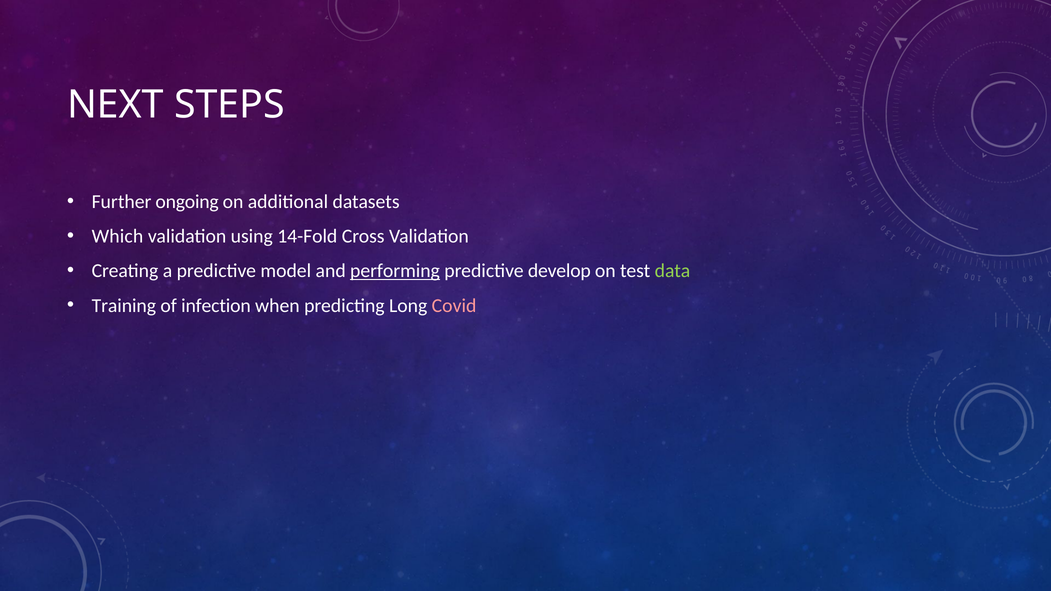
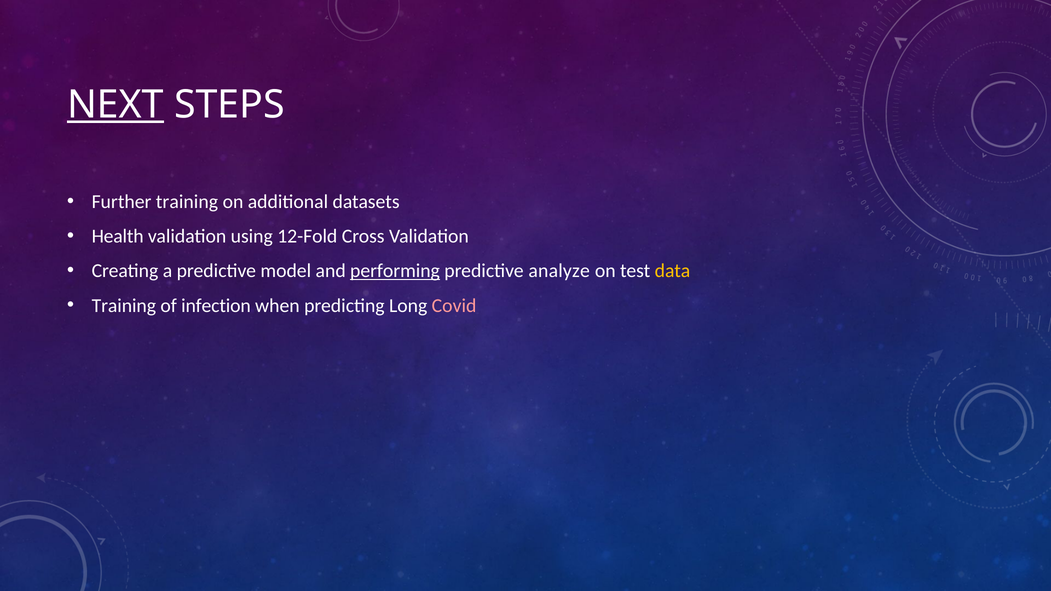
NEXT underline: none -> present
Further ongoing: ongoing -> training
Which: Which -> Health
14-Fold: 14-Fold -> 12-Fold
develop: develop -> analyze
data colour: light green -> yellow
